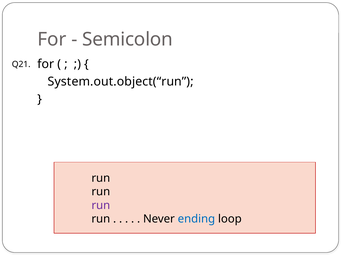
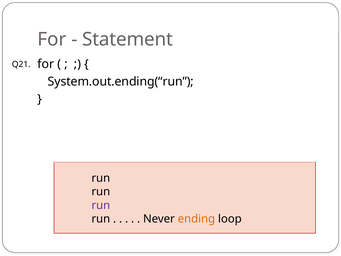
Semicolon: Semicolon -> Statement
System.out.object(“run: System.out.object(“run -> System.out.ending(“run
ending colour: blue -> orange
